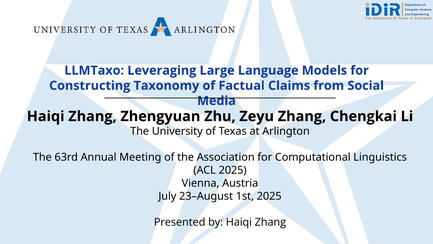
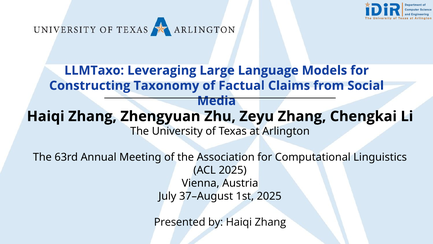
23–August: 23–August -> 37–August
